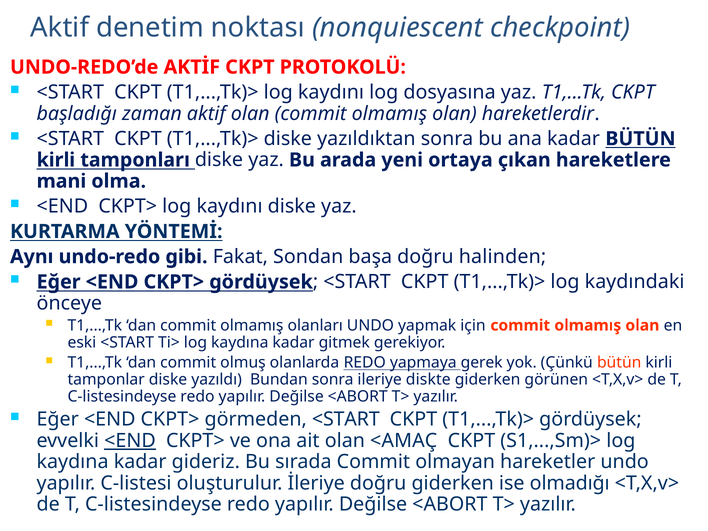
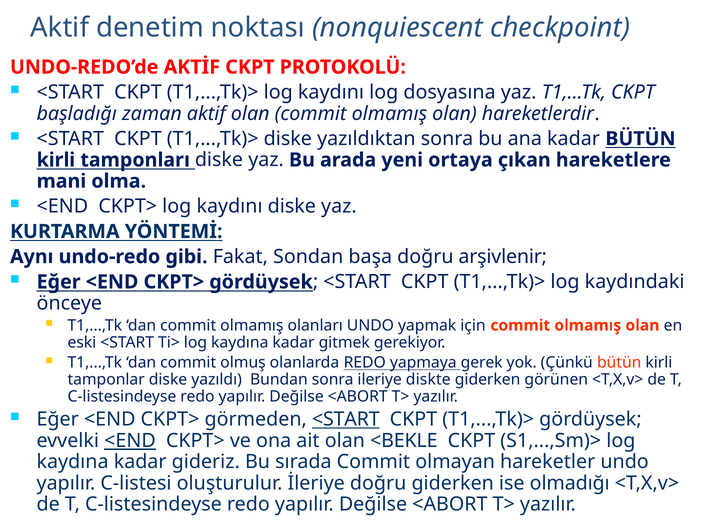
halinden: halinden -> arşivlenir
<START at (346, 419) underline: none -> present
<AMAÇ: <AMAÇ -> <BEKLE
